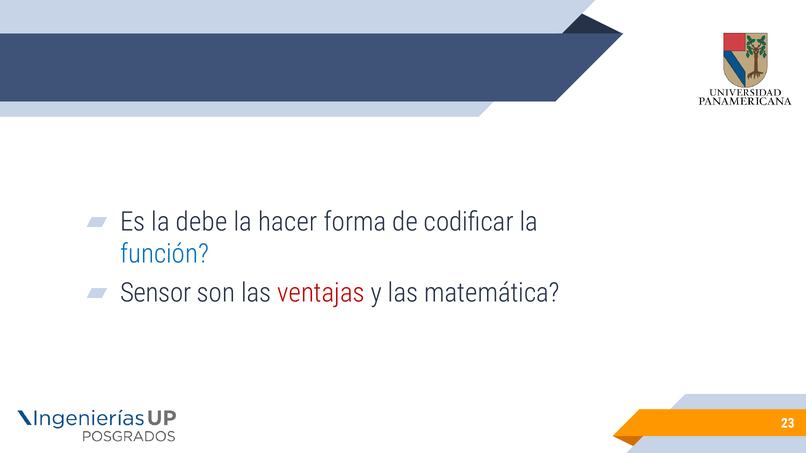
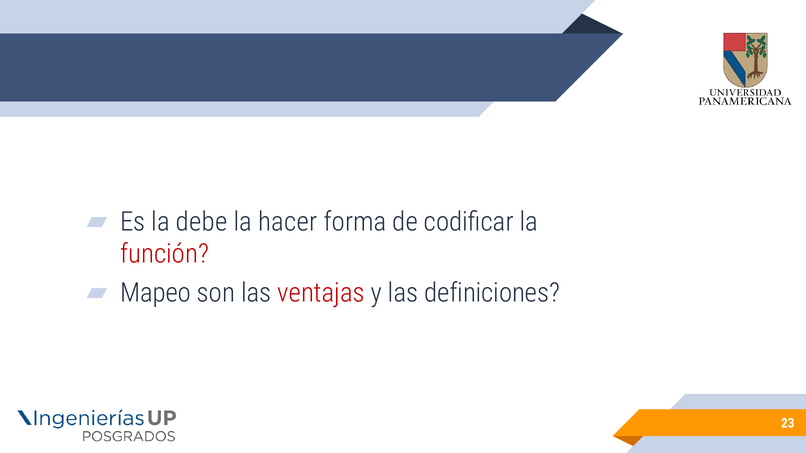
función colour: blue -> red
Sensor: Sensor -> Mapeo
matemática: matemática -> definiciones
